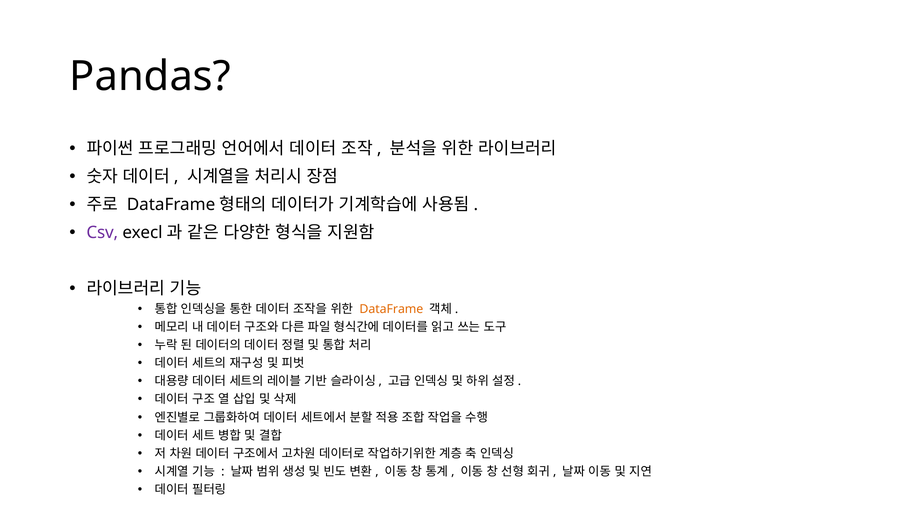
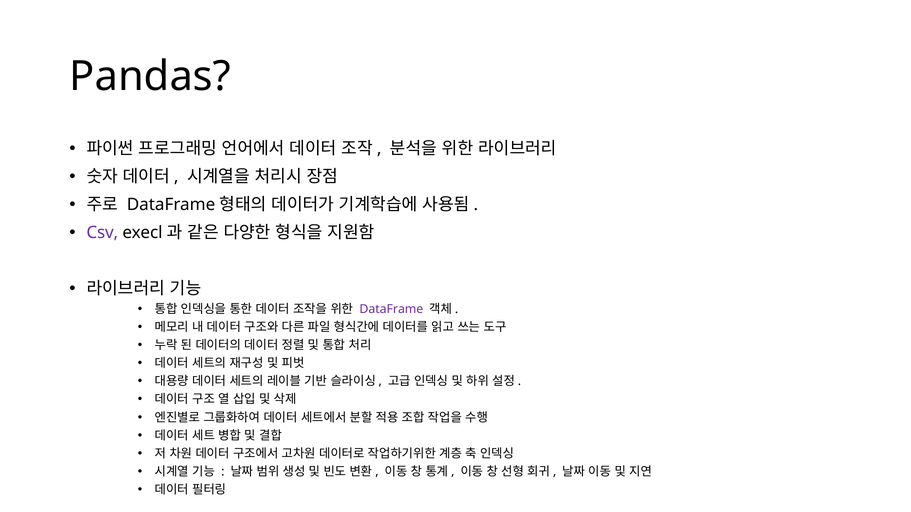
DataFrame colour: orange -> purple
